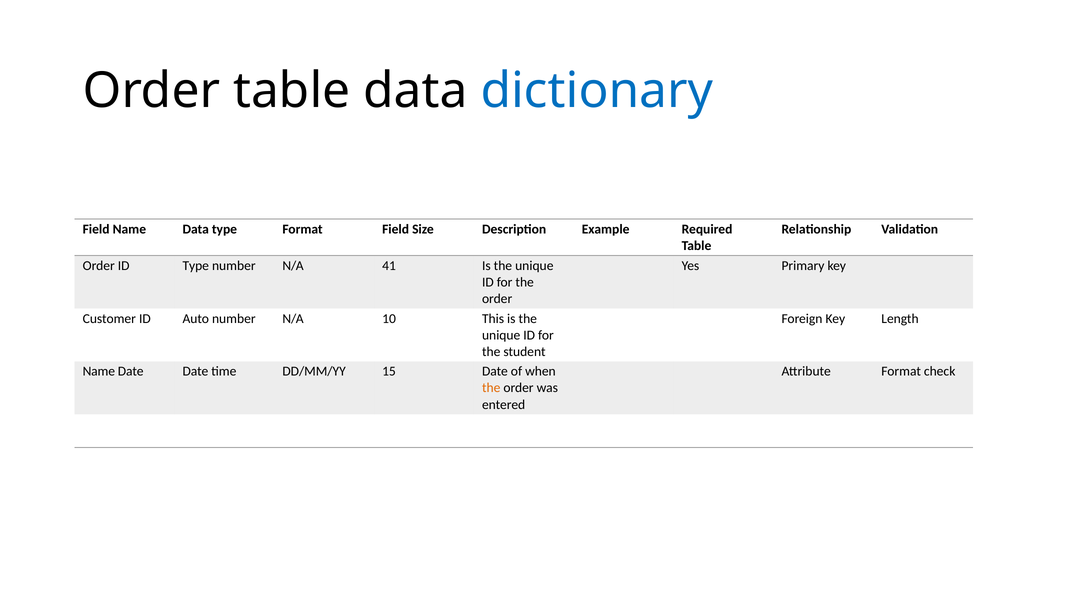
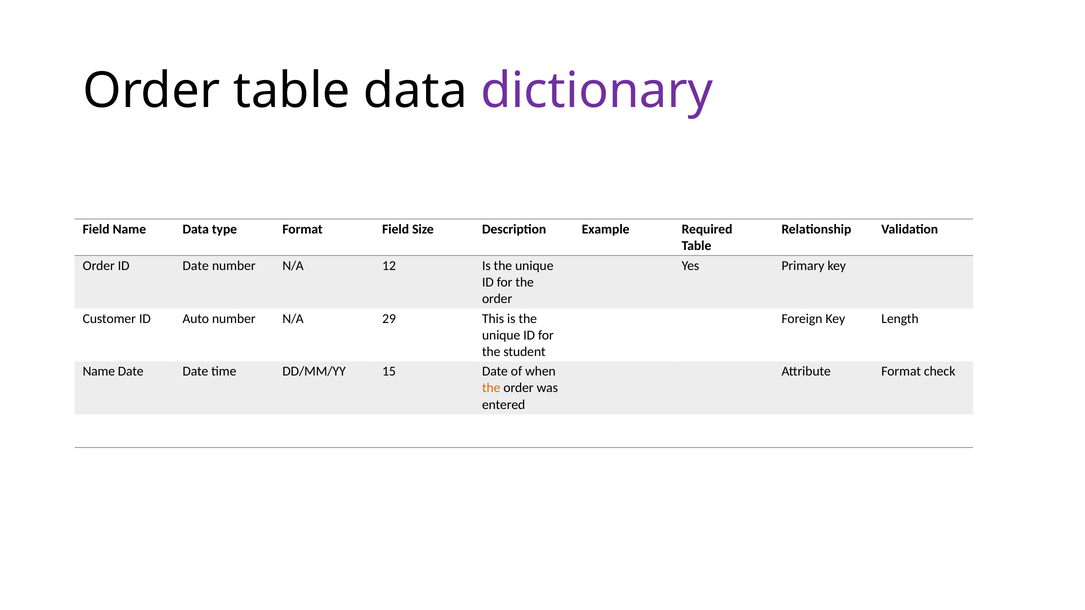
dictionary colour: blue -> purple
ID Type: Type -> Date
41: 41 -> 12
10: 10 -> 29
